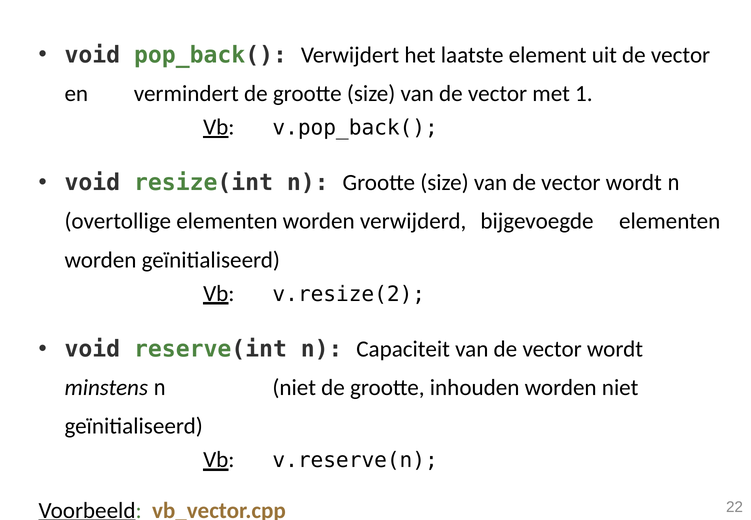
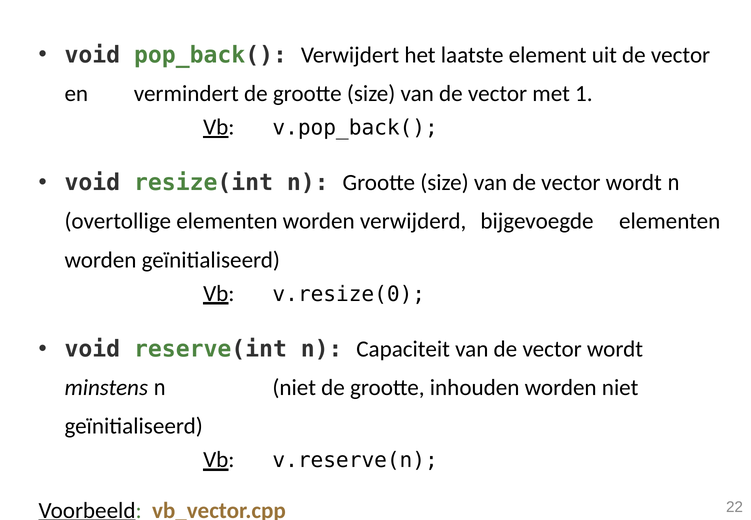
v.resize(2: v.resize(2 -> v.resize(0
